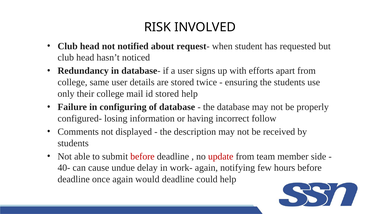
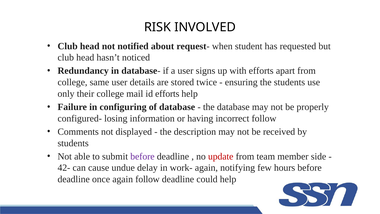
id stored: stored -> efforts
before at (142, 156) colour: red -> purple
40-: 40- -> 42-
again would: would -> follow
